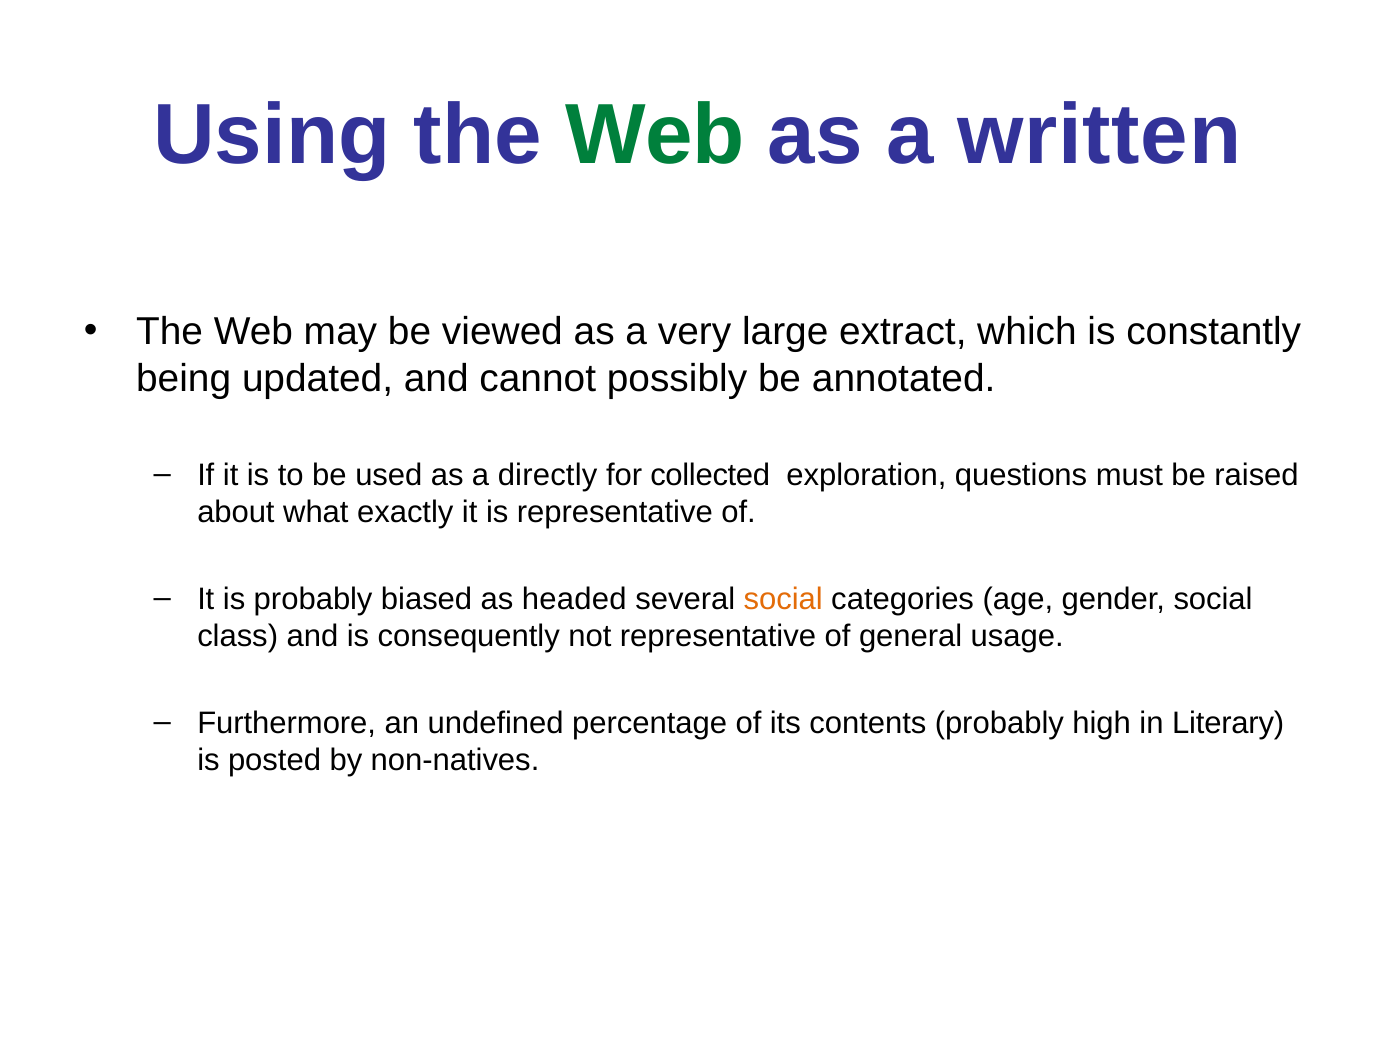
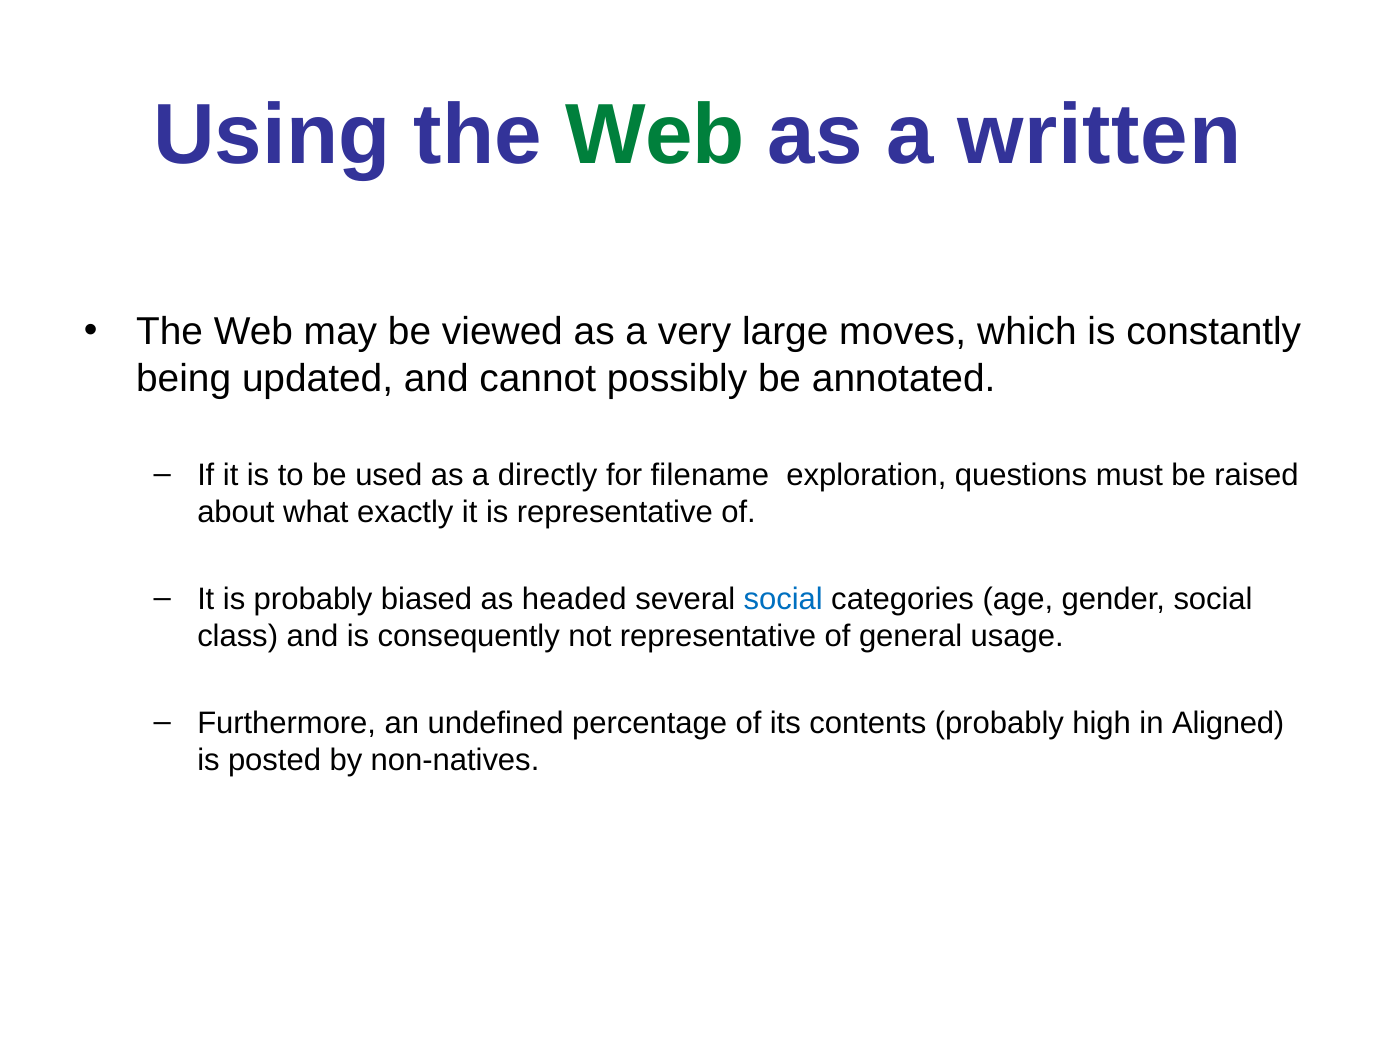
extract: extract -> moves
collected: collected -> filename
social at (783, 599) colour: orange -> blue
Literary: Literary -> Aligned
